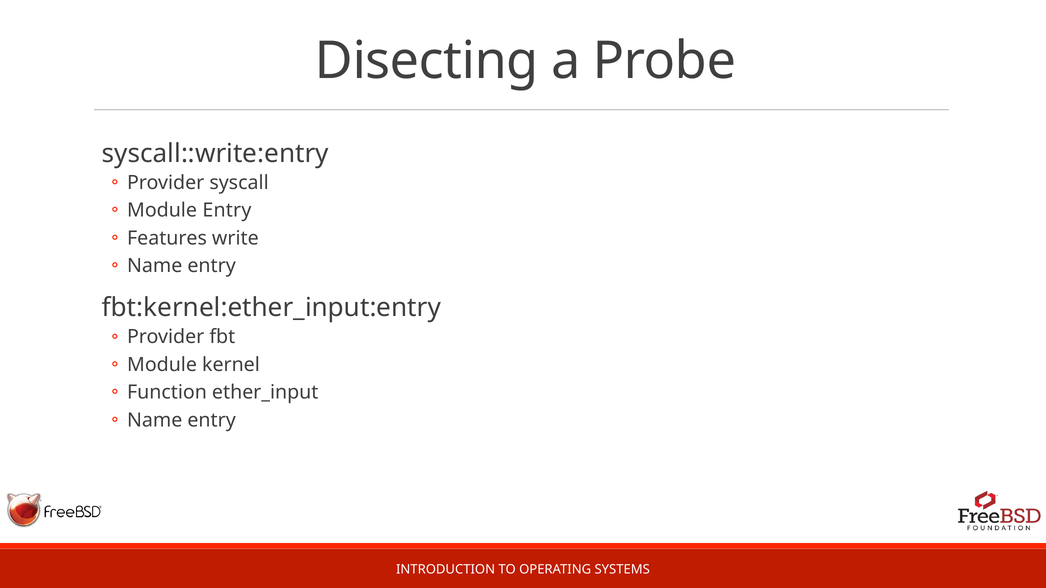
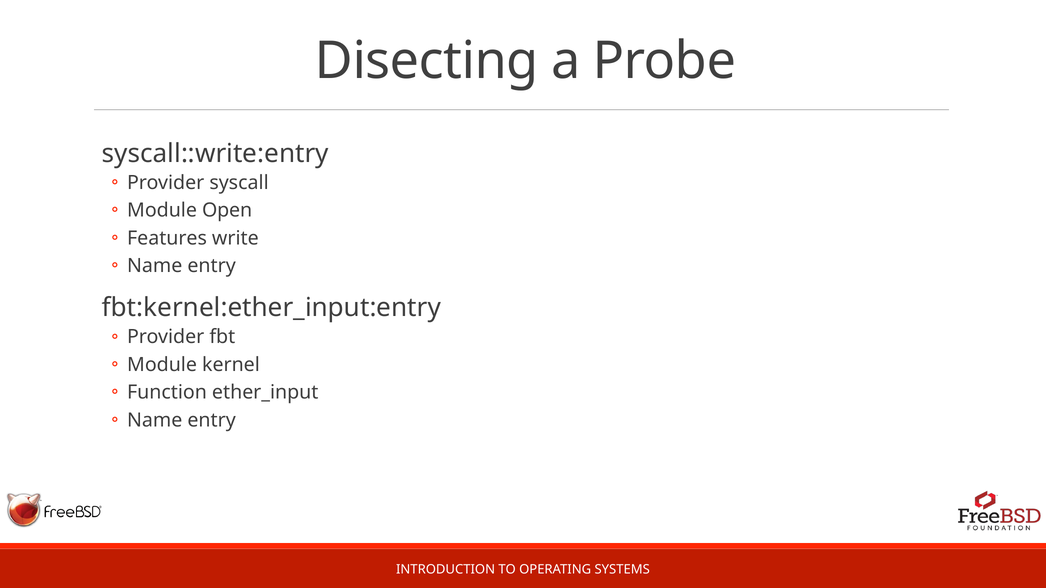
Module Entry: Entry -> Open
